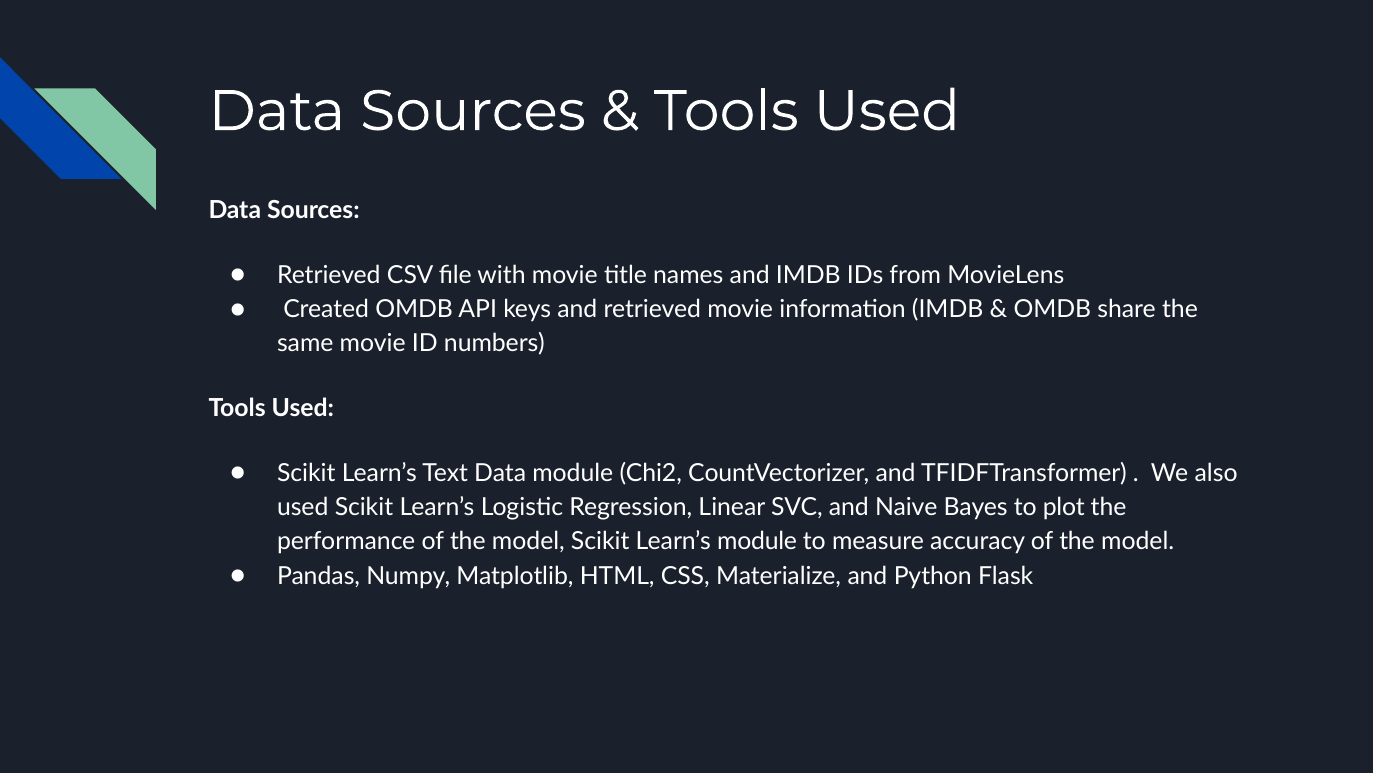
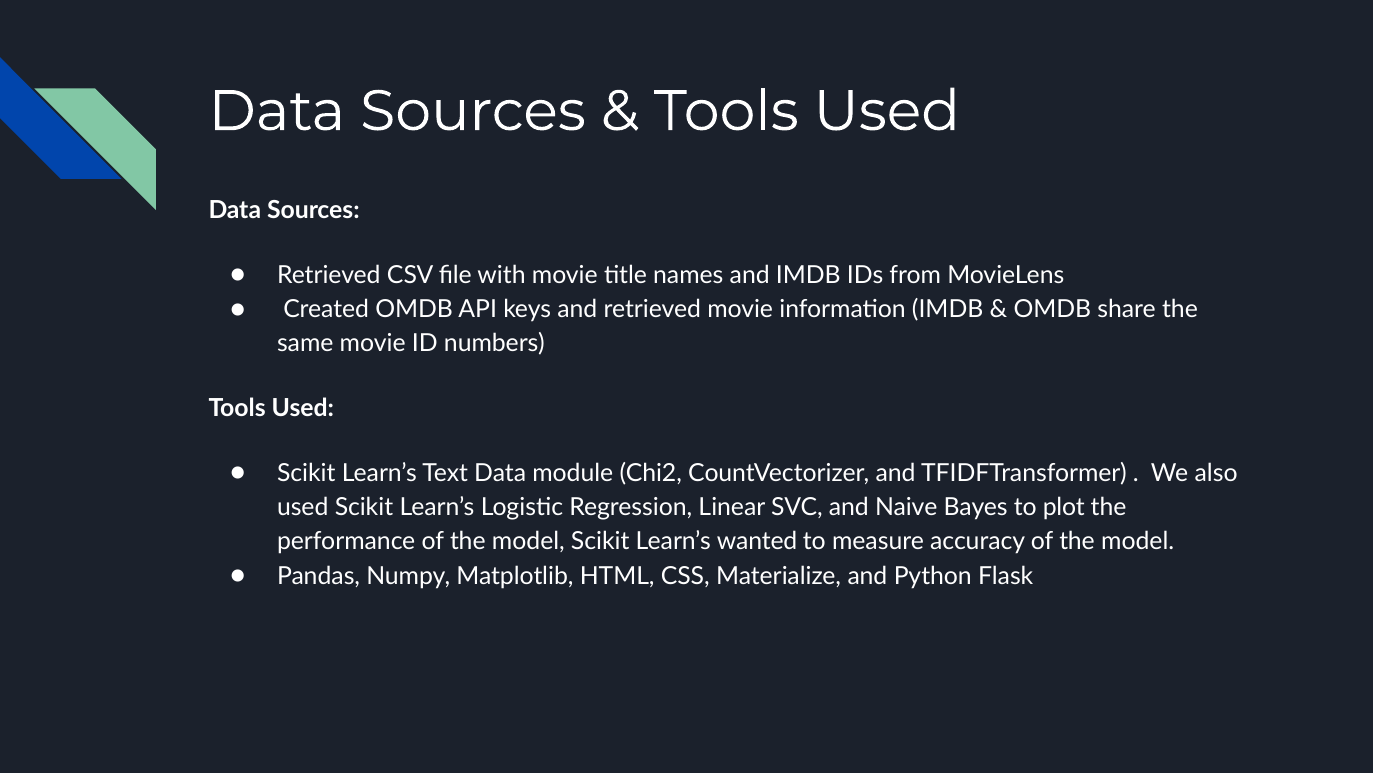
Learn’s module: module -> wanted
